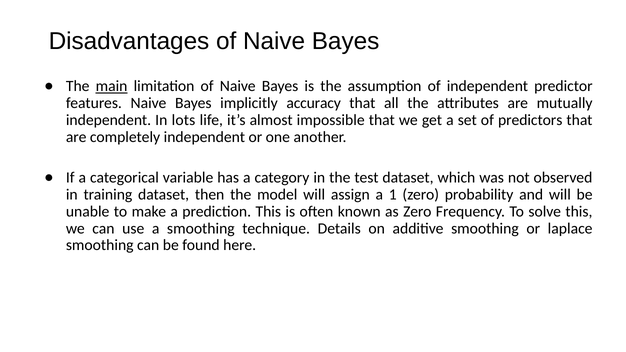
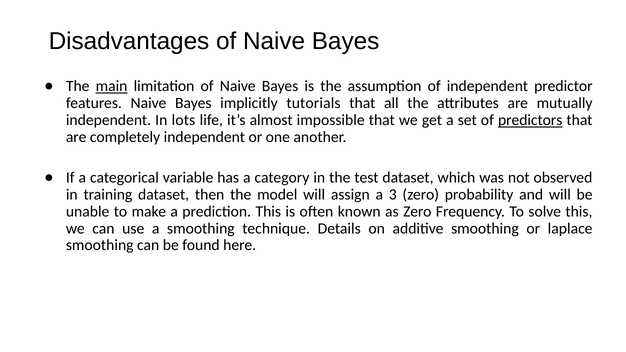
accuracy: accuracy -> tutorials
predictors underline: none -> present
1: 1 -> 3
